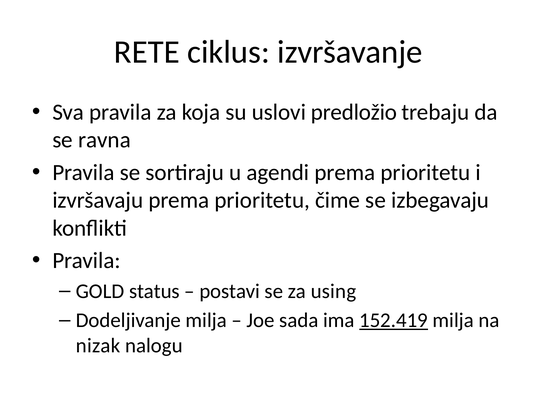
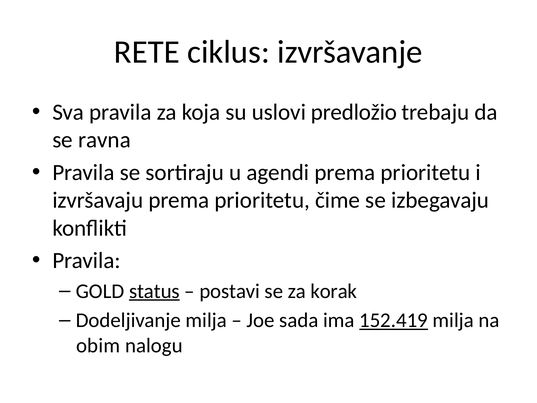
status underline: none -> present
using: using -> korak
nizak: nizak -> obim
